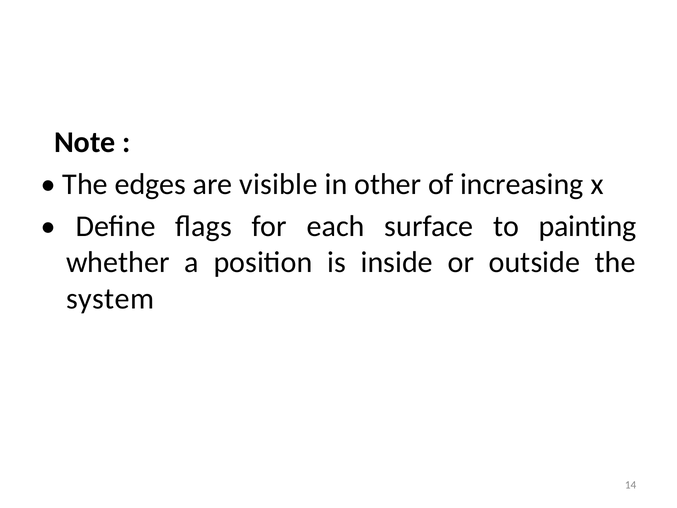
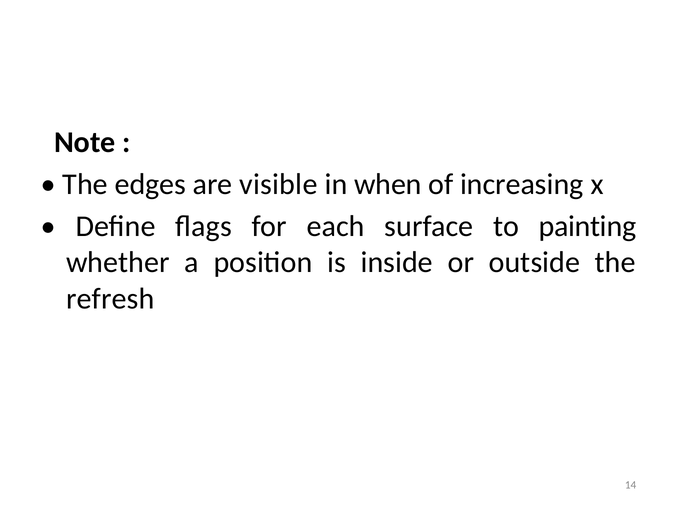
other: other -> when
system: system -> refresh
